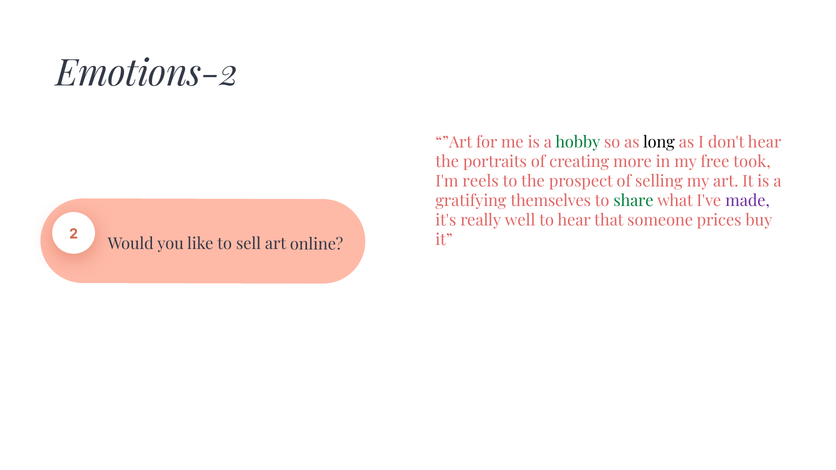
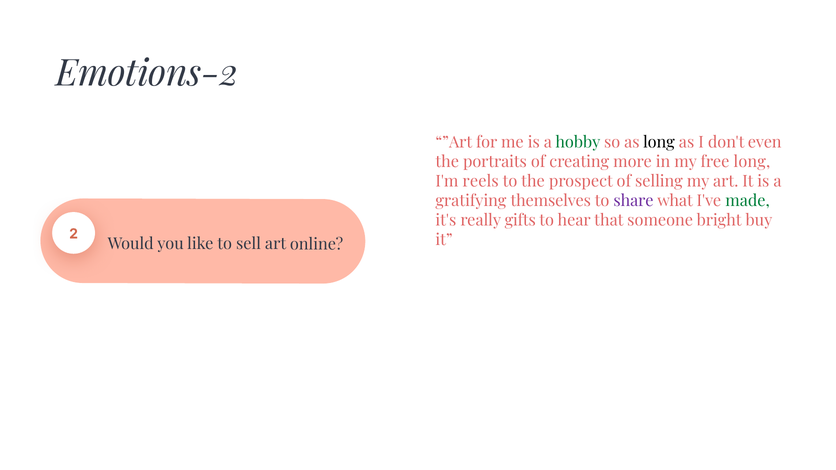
don't hear: hear -> even
free took: took -> long
share colour: green -> purple
made colour: purple -> green
well: well -> gifts
prices: prices -> bright
